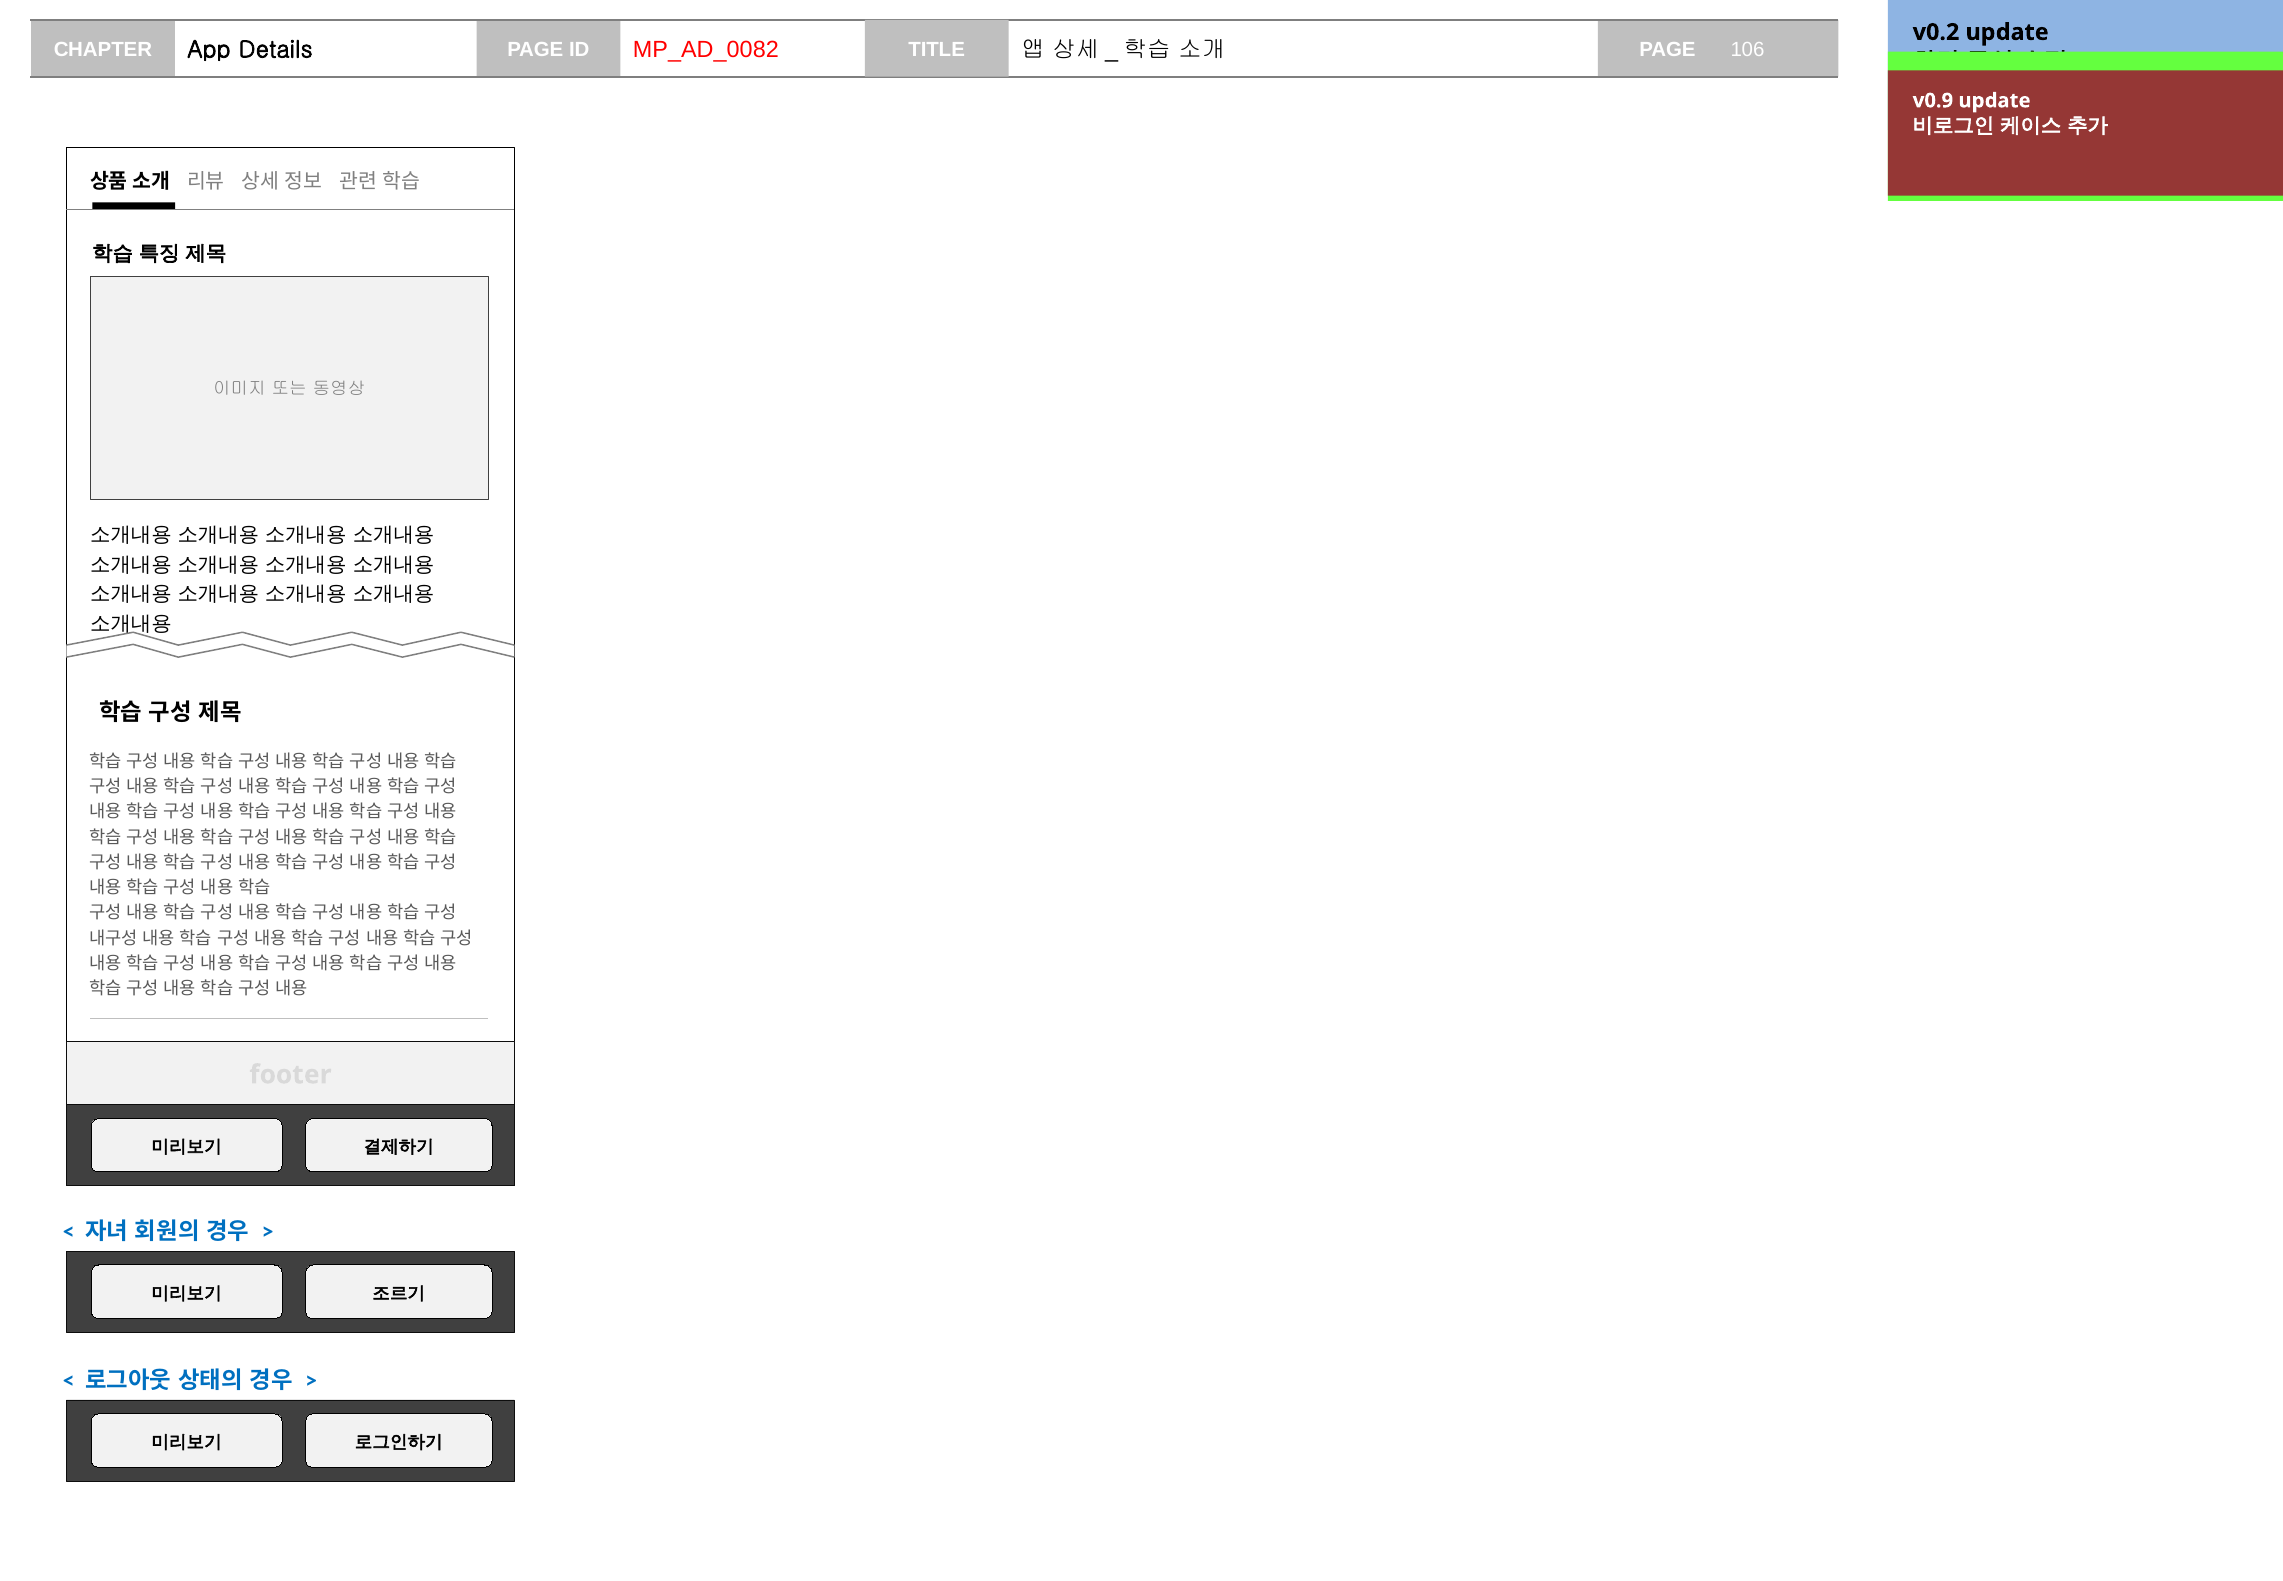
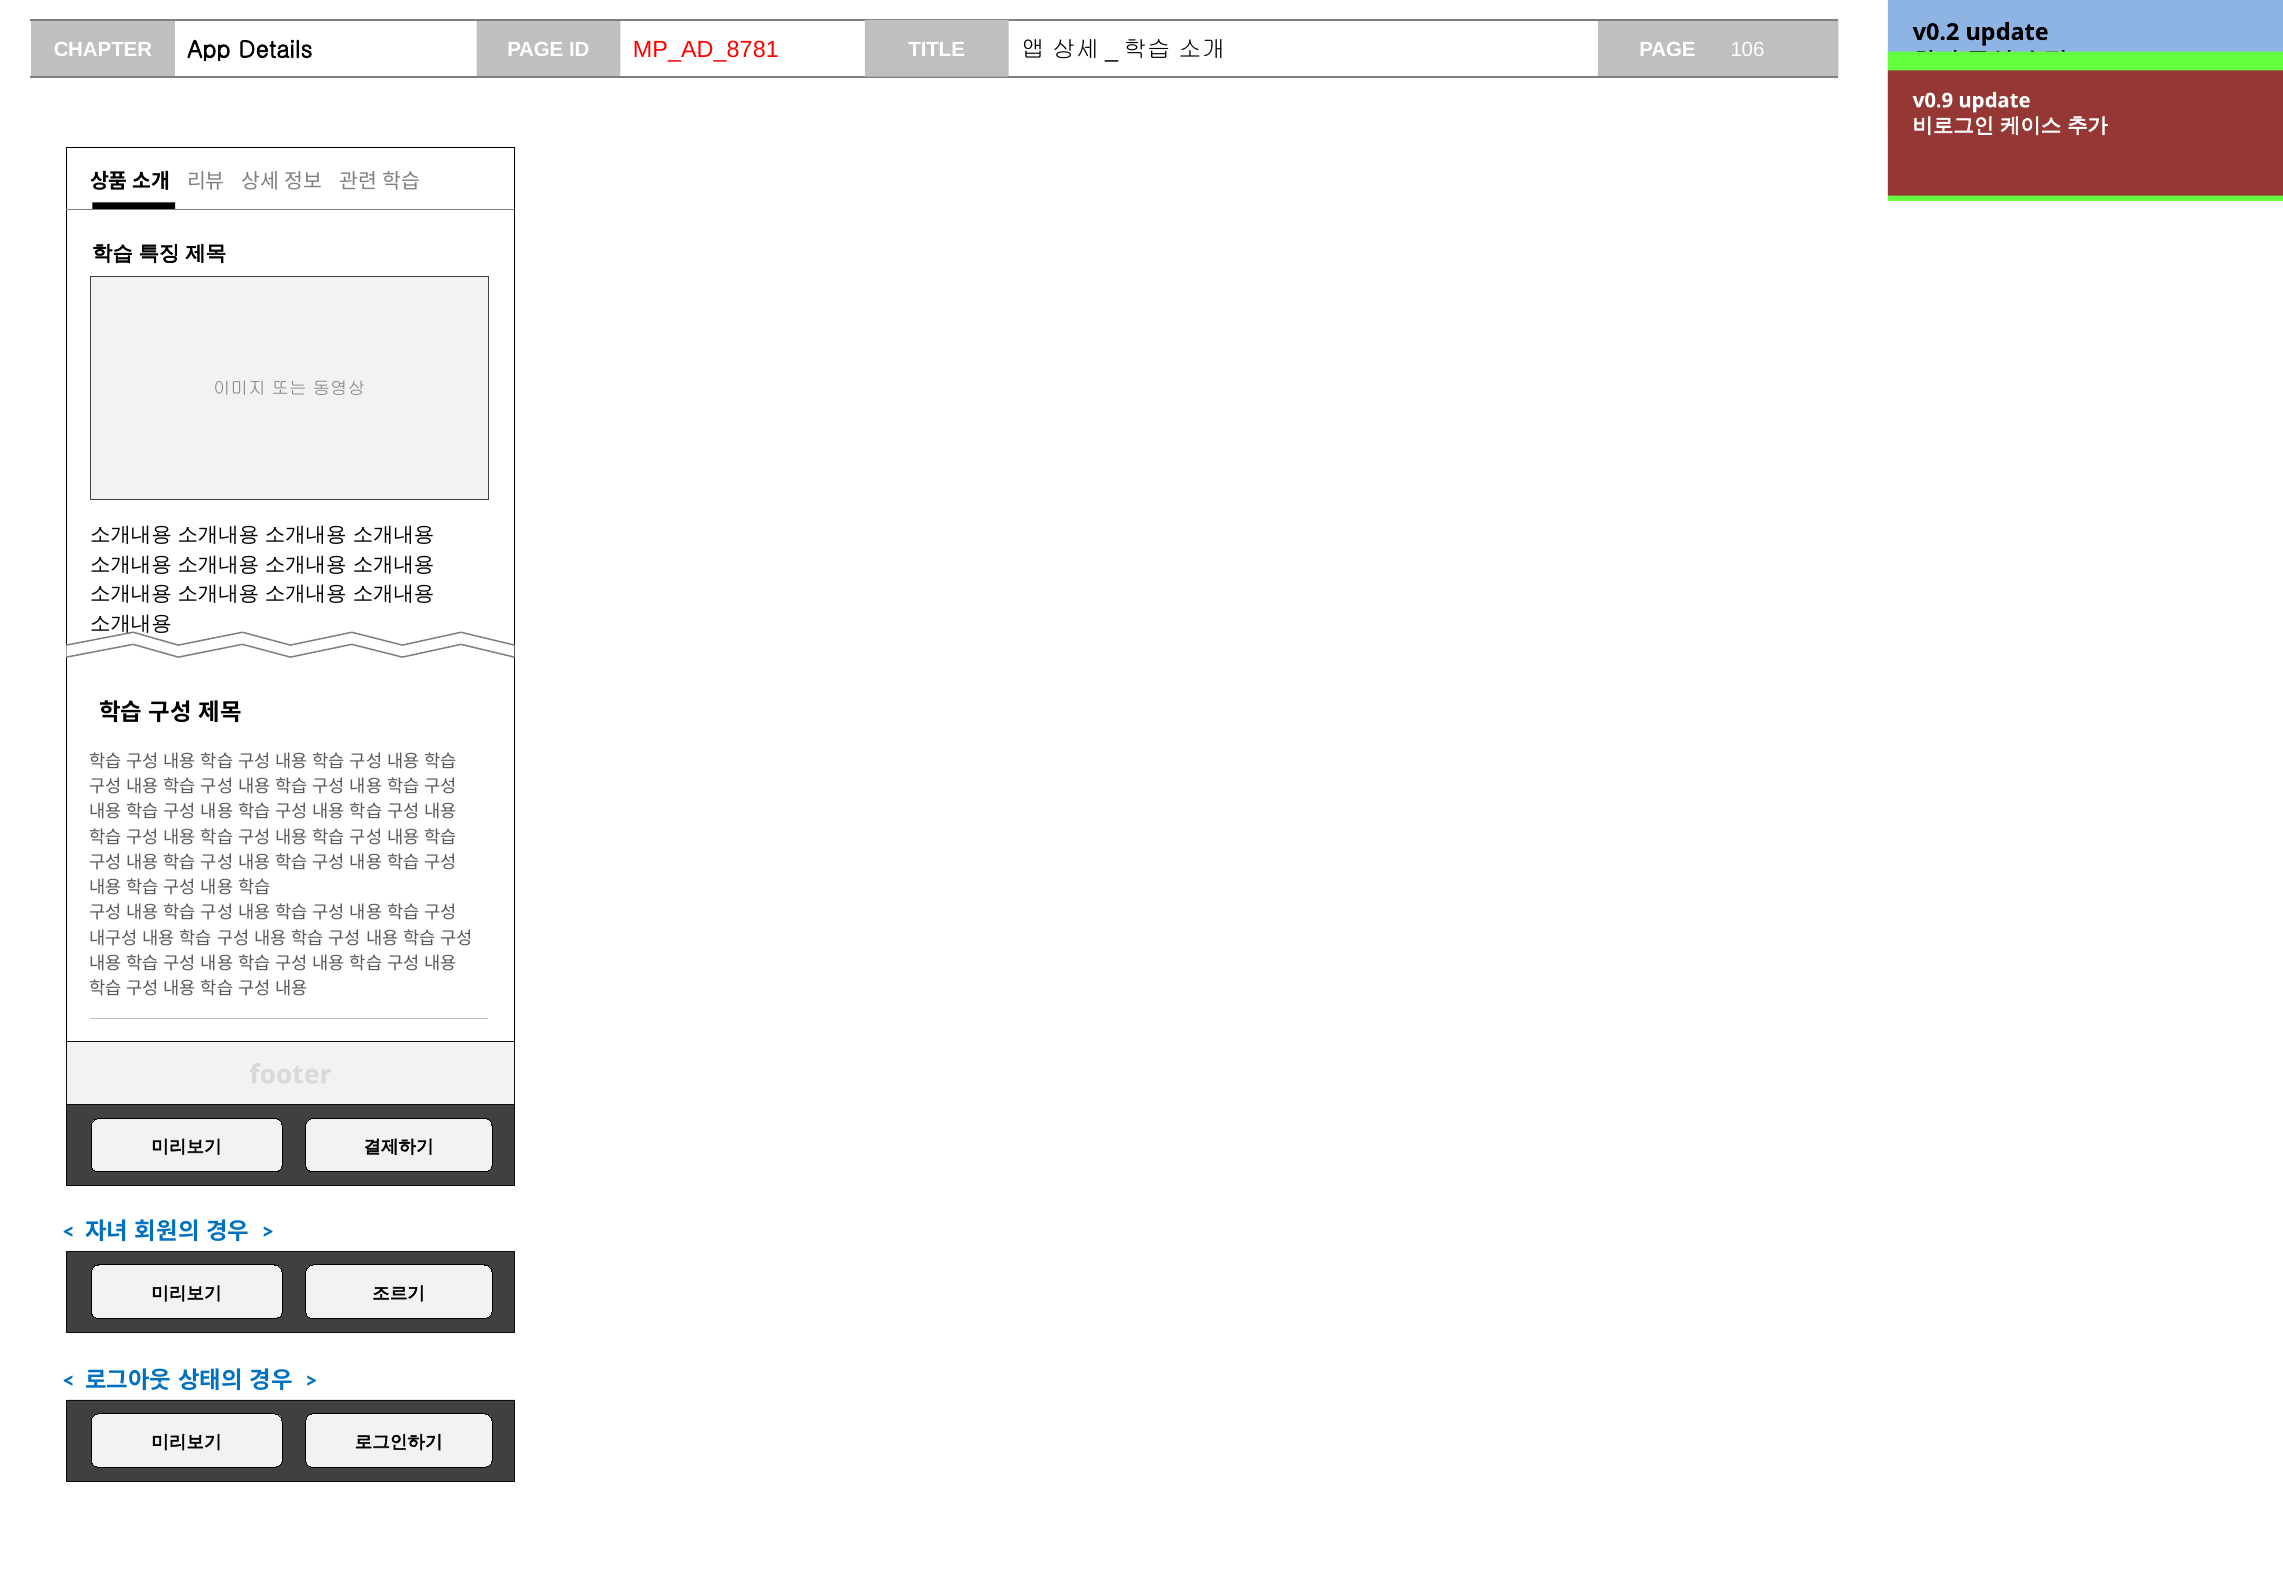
MP_AD_0082: MP_AD_0082 -> MP_AD_8781
